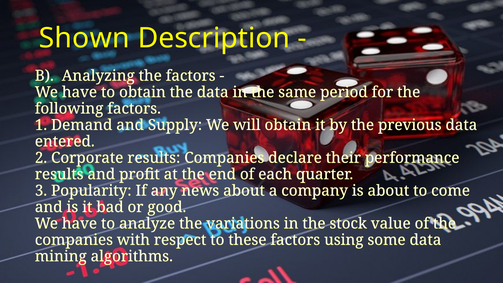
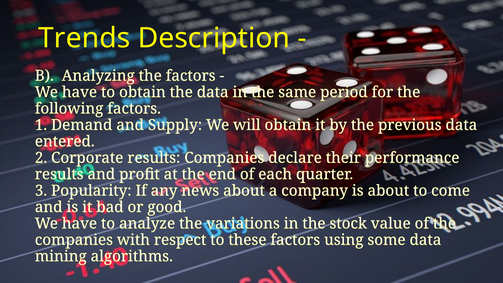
Shown: Shown -> Trends
